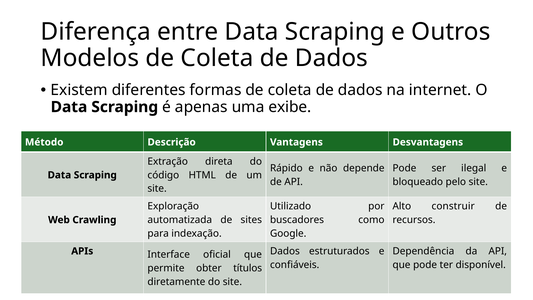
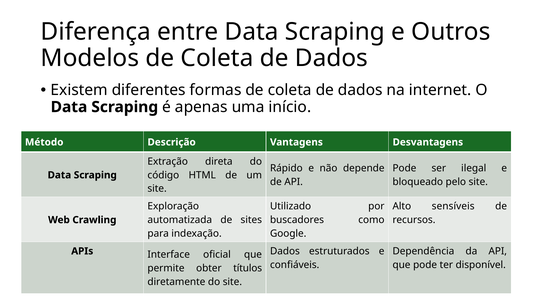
exibe: exibe -> início
construir: construir -> sensíveis
